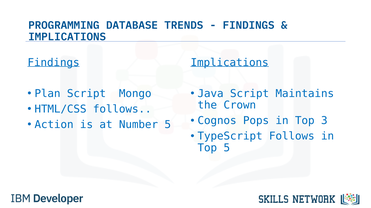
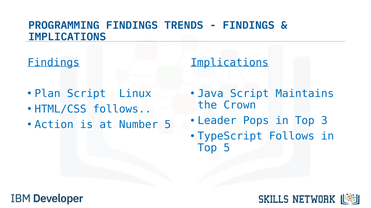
PROGRAMMING DATABASE: DATABASE -> FINDINGS
Mongo: Mongo -> Linux
Cognos: Cognos -> Leader
